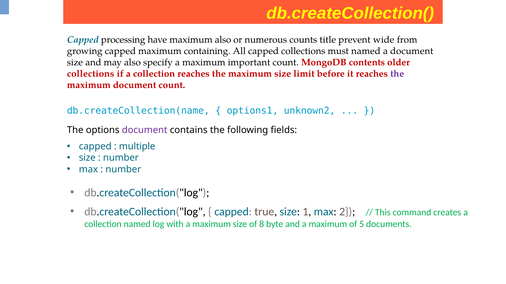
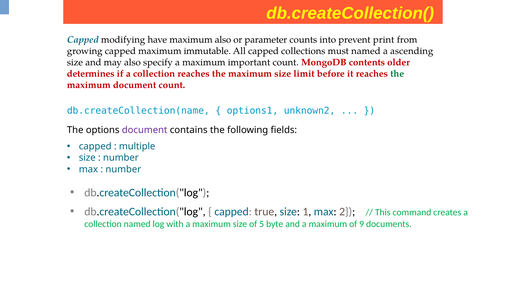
processing: processing -> modifying
numerous: numerous -> parameter
title: title -> into
wide: wide -> print
containing: containing -> immutable
a document: document -> ascending
collections at (91, 74): collections -> determines
the at (397, 74) colour: purple -> green
8: 8 -> 5
5: 5 -> 9
